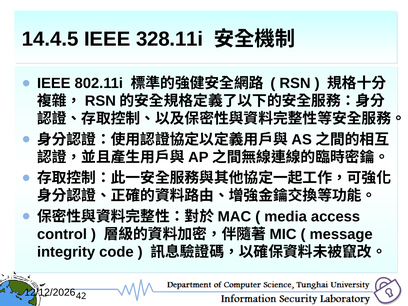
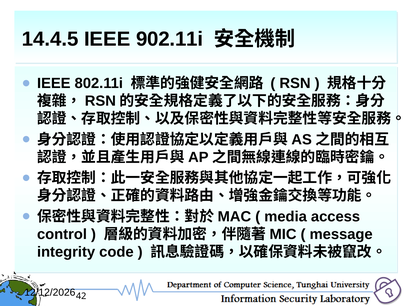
328.11i: 328.11i -> 902.11i
